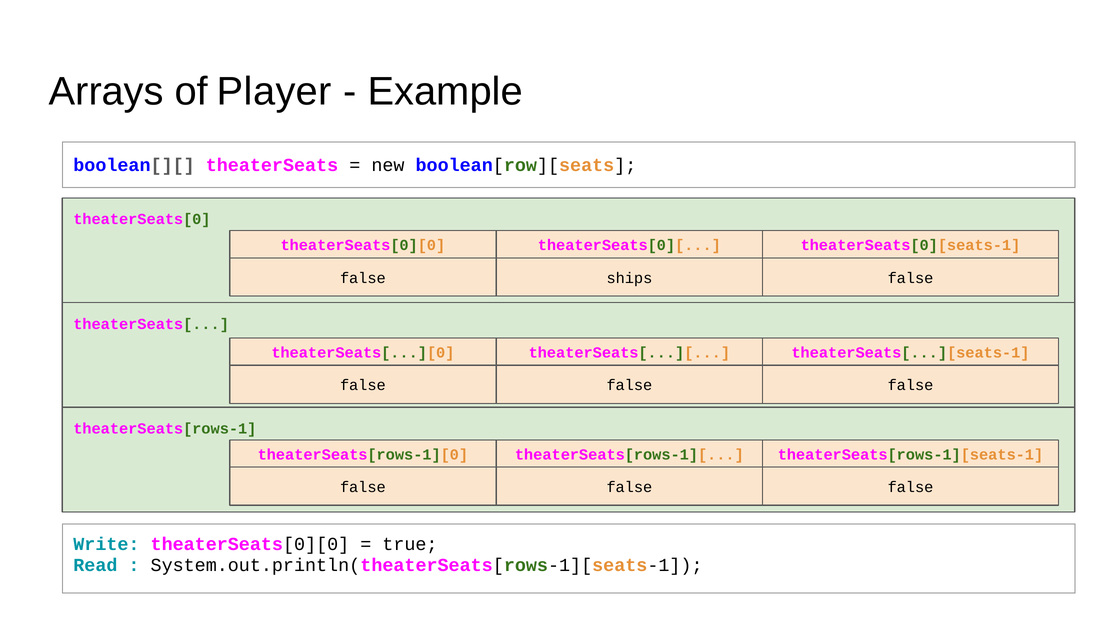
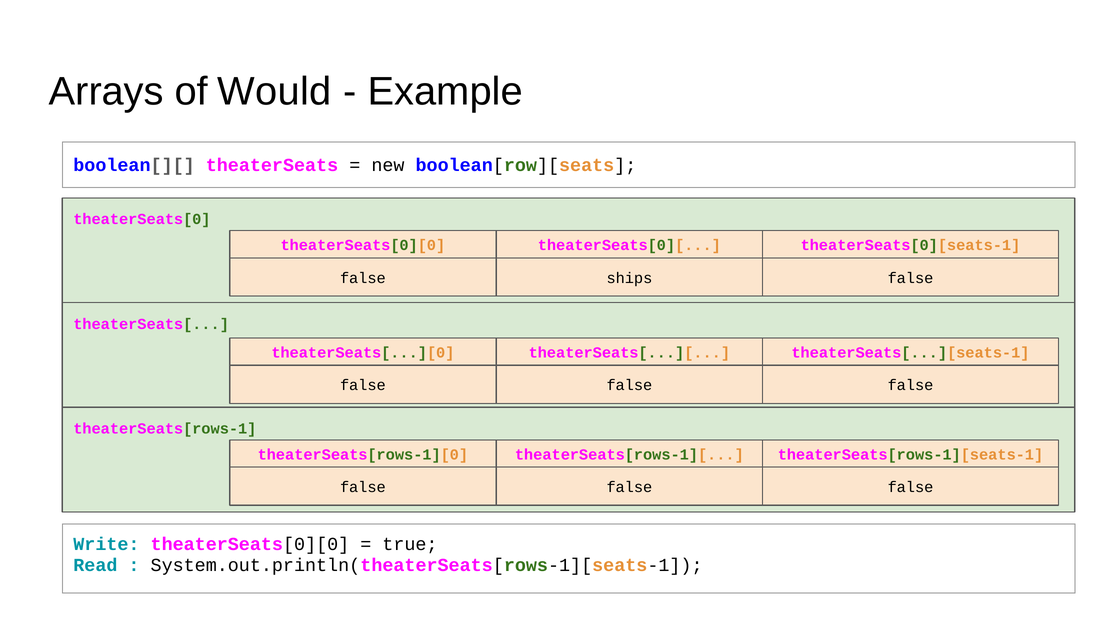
Player: Player -> Would
